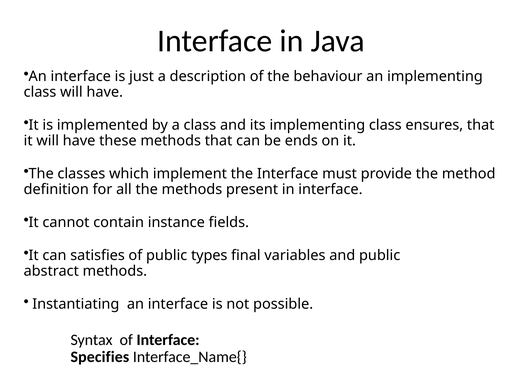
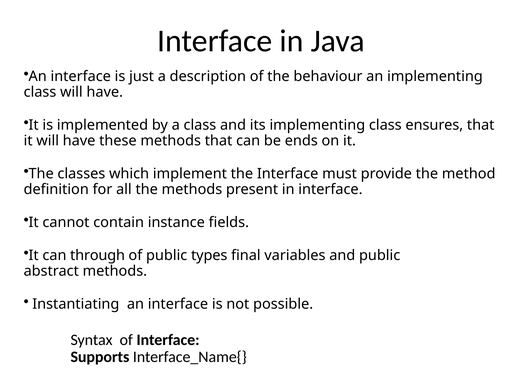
satisfies: satisfies -> through
Specifies: Specifies -> Supports
